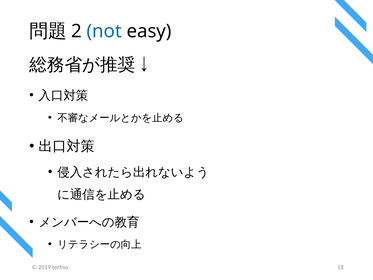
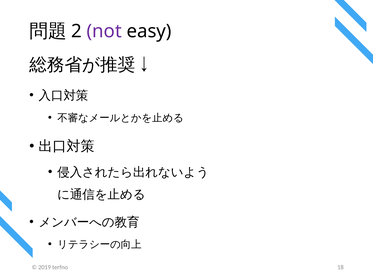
not colour: blue -> purple
